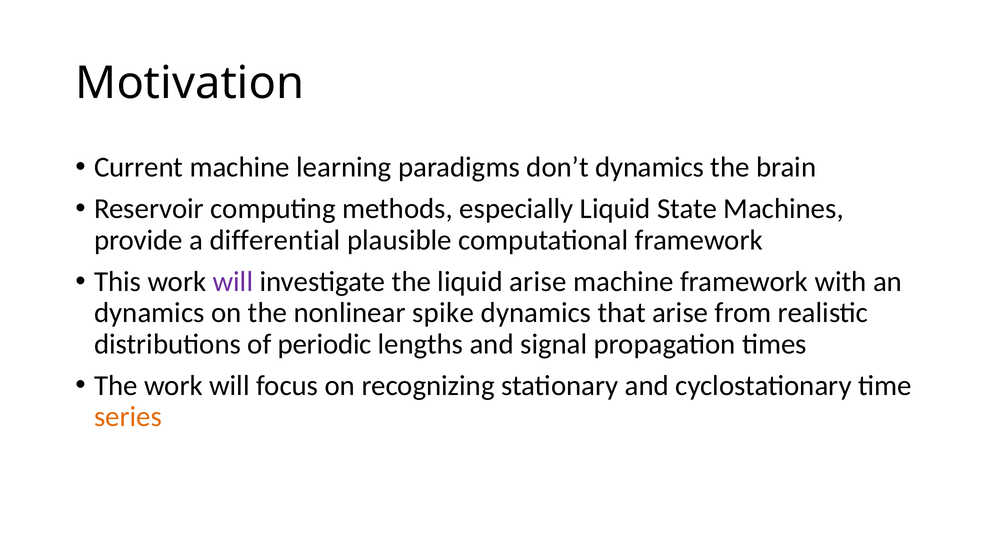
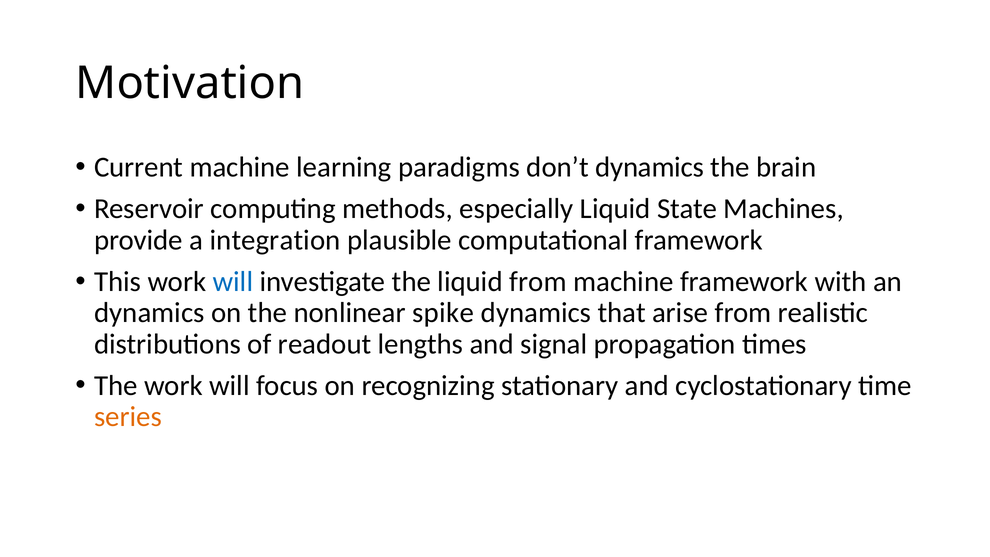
differential: differential -> integration
will at (233, 282) colour: purple -> blue
liquid arise: arise -> from
periodic: periodic -> readout
